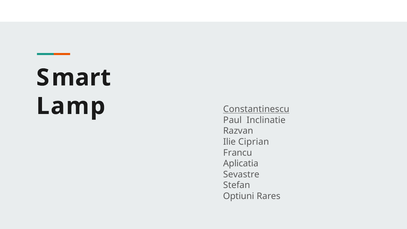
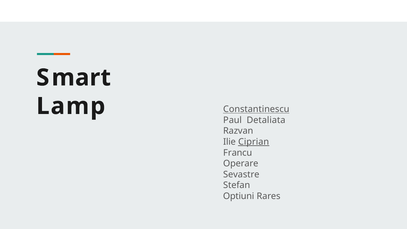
Inclinatie: Inclinatie -> Detaliata
Ciprian underline: none -> present
Aplicatia: Aplicatia -> Operare
